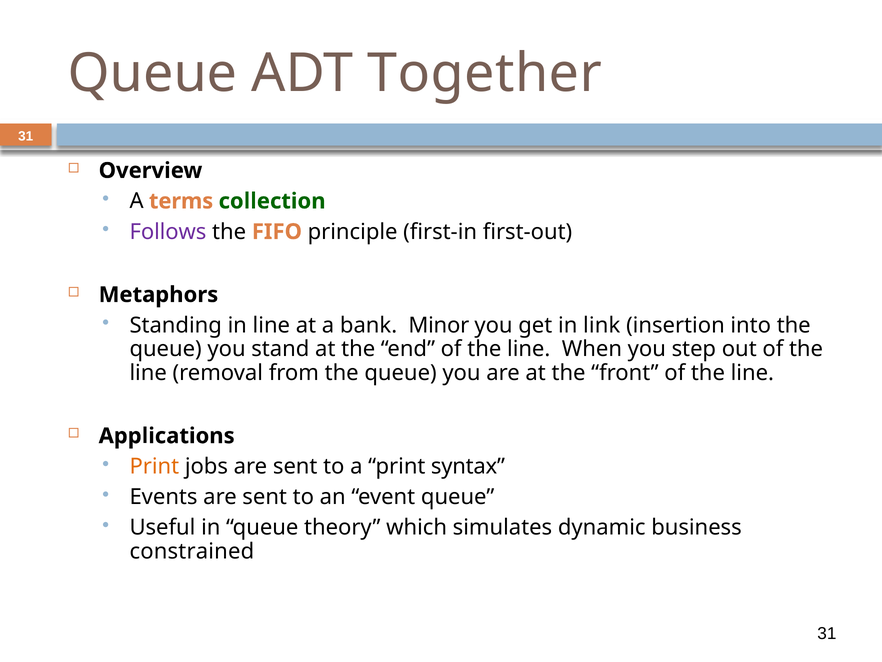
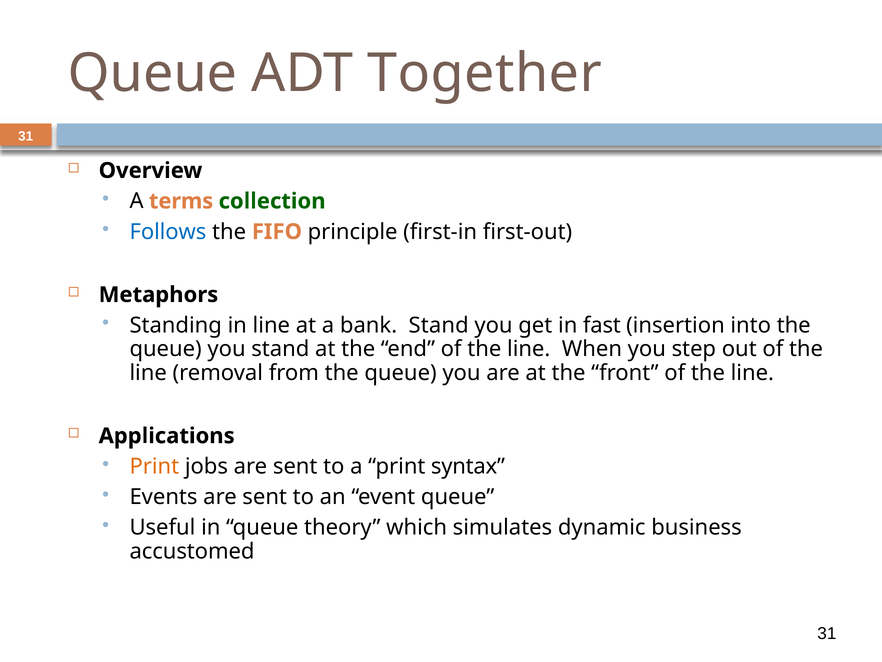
Follows colour: purple -> blue
bank Minor: Minor -> Stand
link: link -> fast
constrained: constrained -> accustomed
